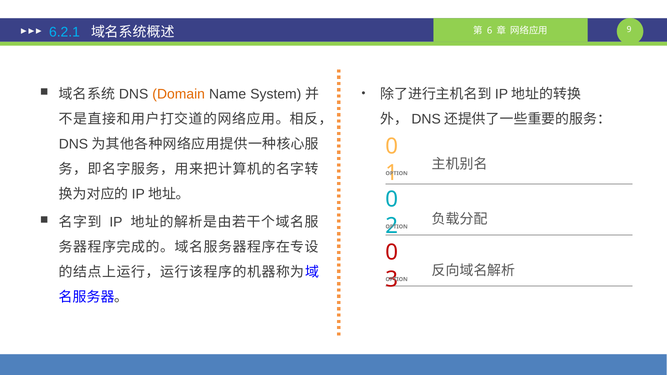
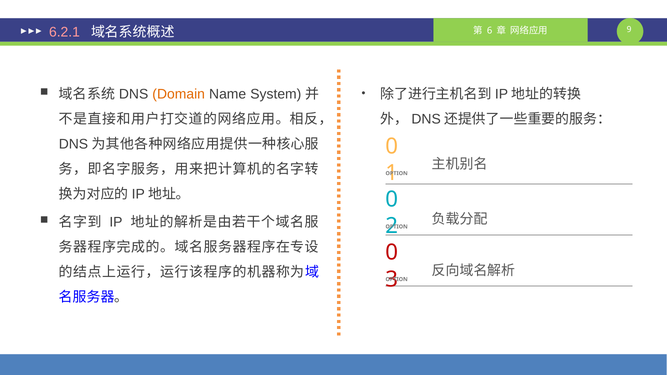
6.2.1 colour: light blue -> pink
